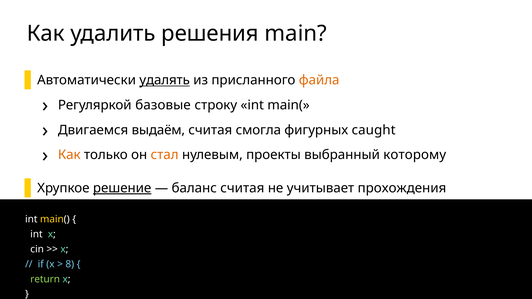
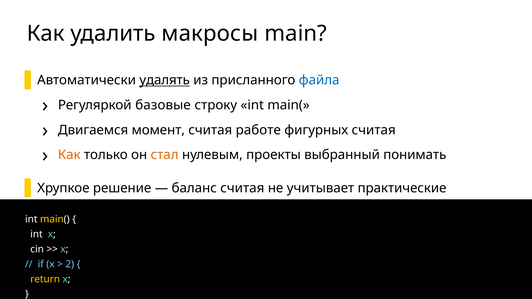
решения: решения -> макросы
файла colour: orange -> blue
выдаём: выдаём -> момент
смогла: смогла -> работе
фигурных caught: caught -> считая
которому: которому -> понимать
решение underline: present -> none
прохождения: прохождения -> практические
8: 8 -> 2
return colour: light green -> yellow
